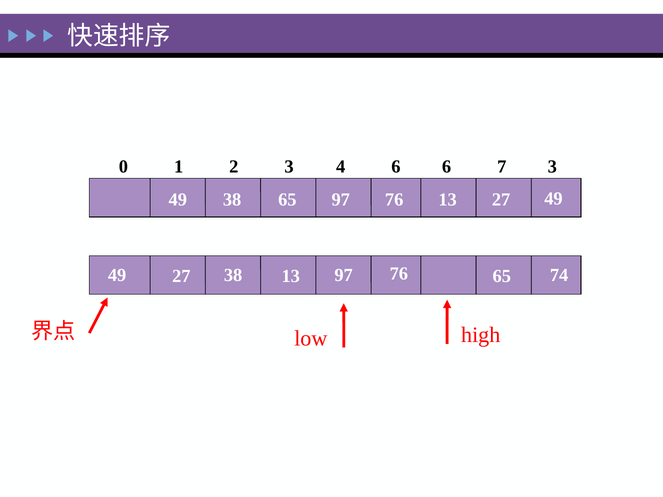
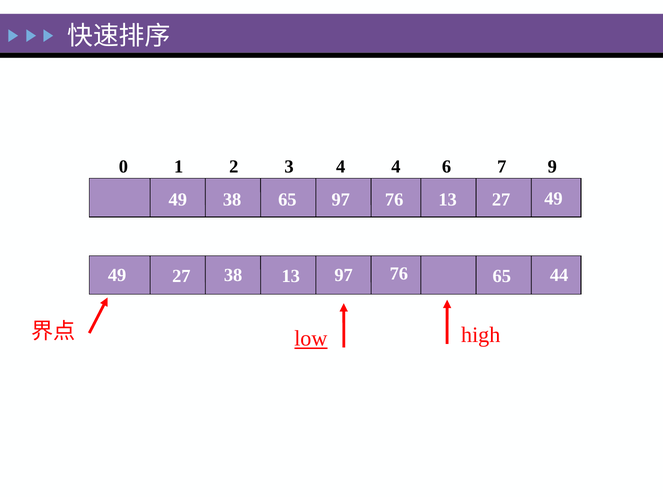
4 6: 6 -> 4
7 3: 3 -> 9
74: 74 -> 44
low underline: none -> present
